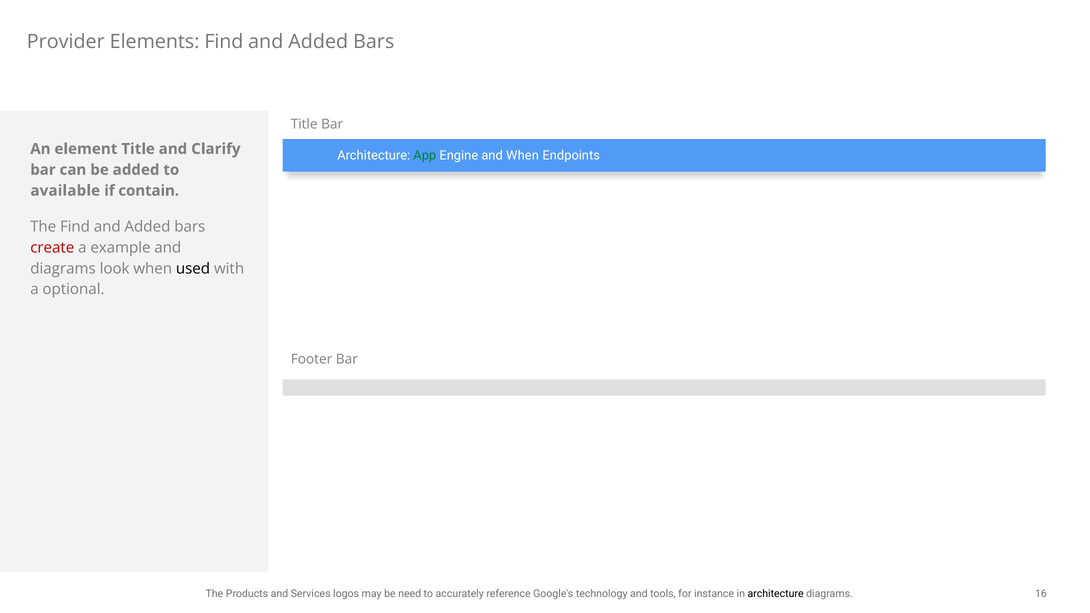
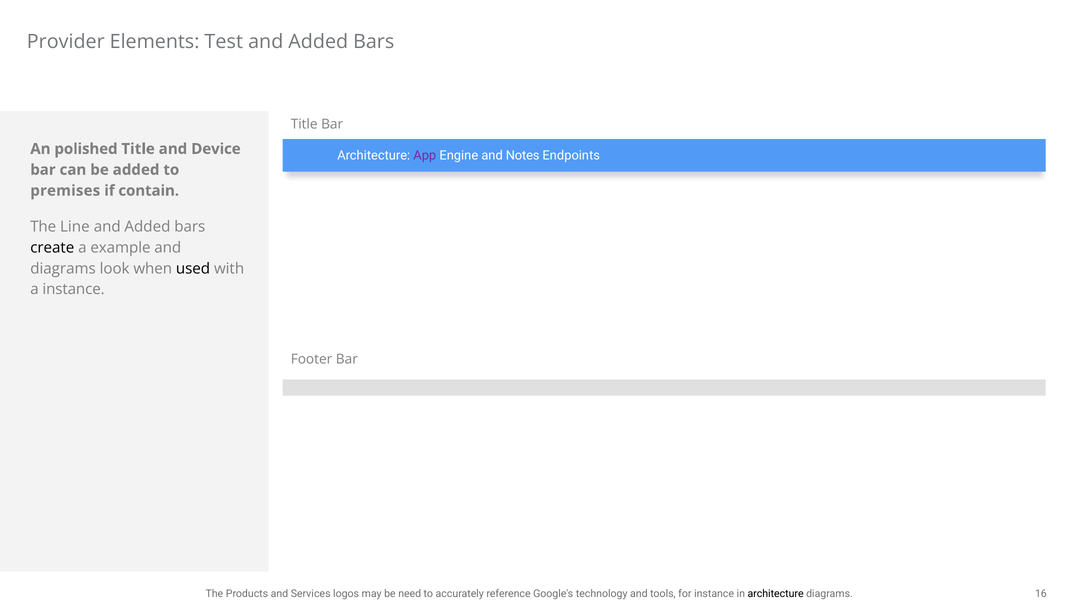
Elements Find: Find -> Test
element: element -> polished
Clarify: Clarify -> Device
App colour: green -> purple
and When: When -> Notes
available: available -> premises
The Find: Find -> Line
create colour: red -> black
a optional: optional -> instance
